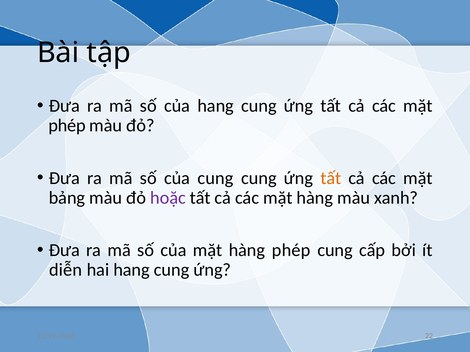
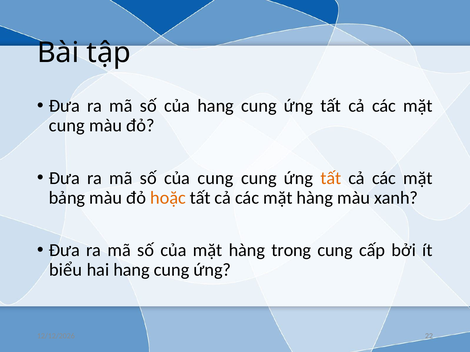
phép at (67, 126): phép -> cung
hoặc colour: purple -> orange
hàng phép: phép -> trong
diễn: diễn -> biểu
